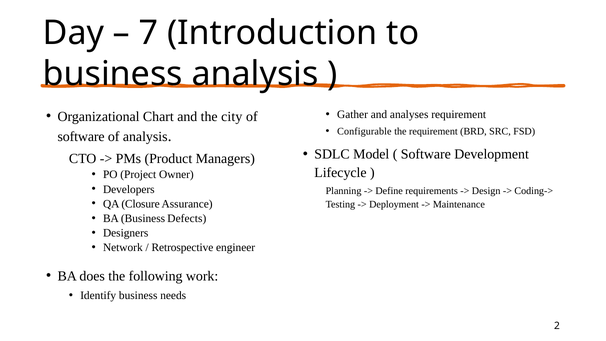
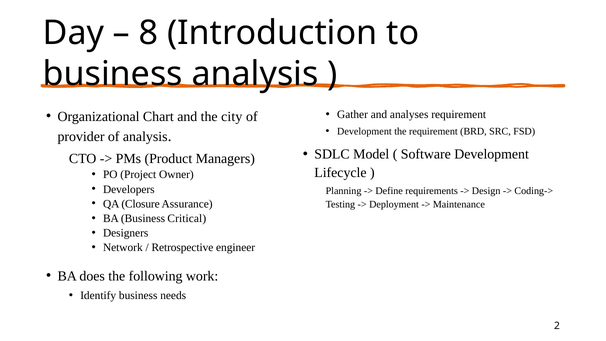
7: 7 -> 8
Configurable at (364, 132): Configurable -> Development
software at (81, 137): software -> provider
Defects: Defects -> Critical
